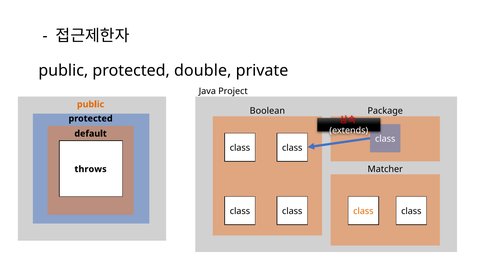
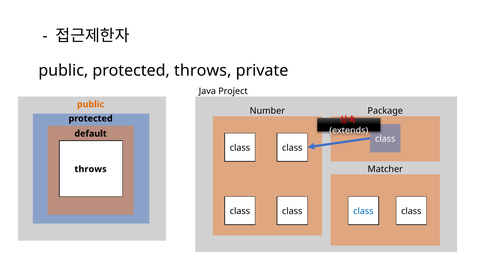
protected double: double -> throws
Boolean: Boolean -> Number
class at (363, 212) colour: orange -> blue
